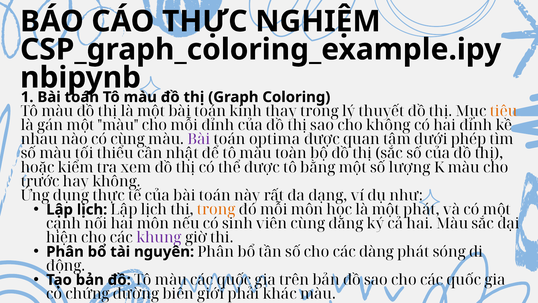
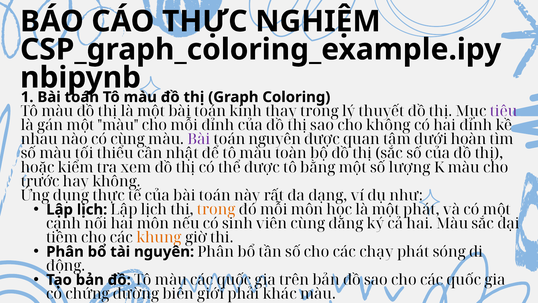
tiêu colour: orange -> purple
optima: optima -> nguyên
phép: phép -> hoàn
hiện: hiện -> tiềm
khung colour: purple -> orange
dàng: dàng -> chạy
